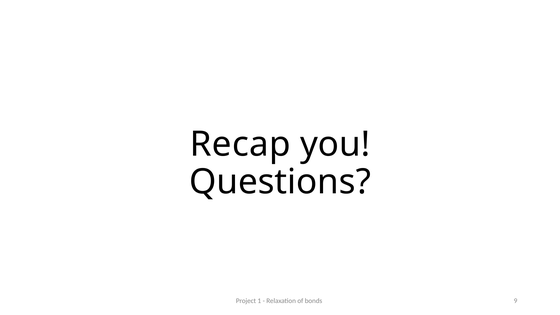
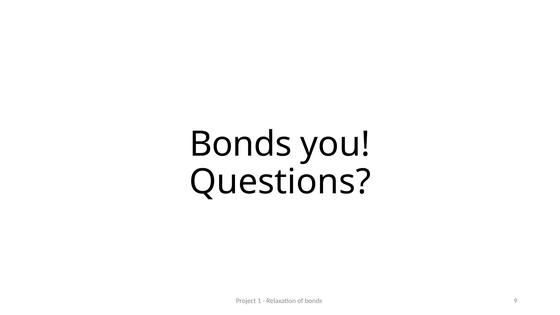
Recap at (240, 144): Recap -> Bonds
